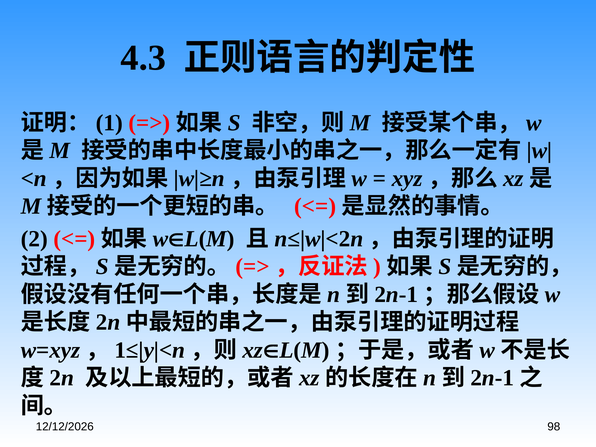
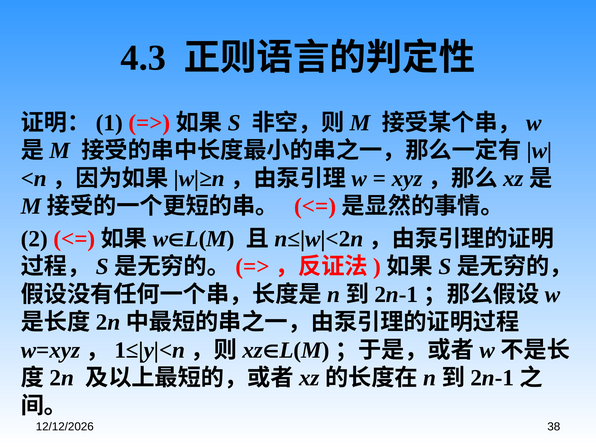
98: 98 -> 38
